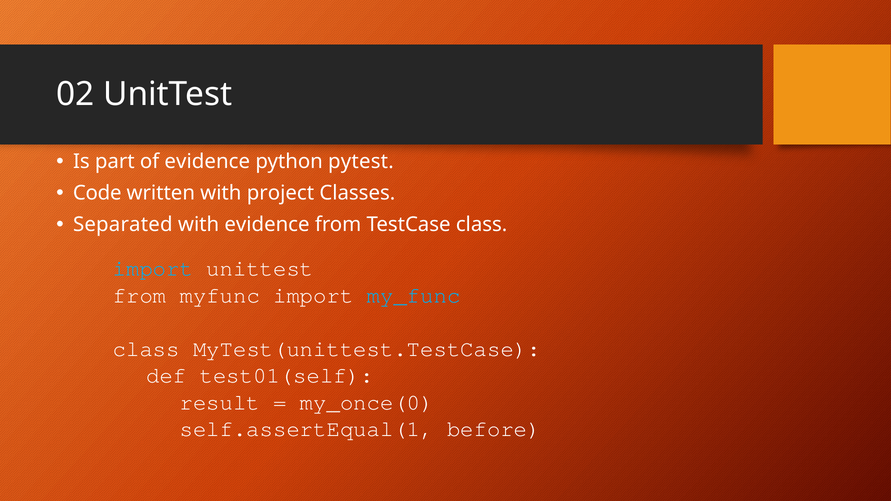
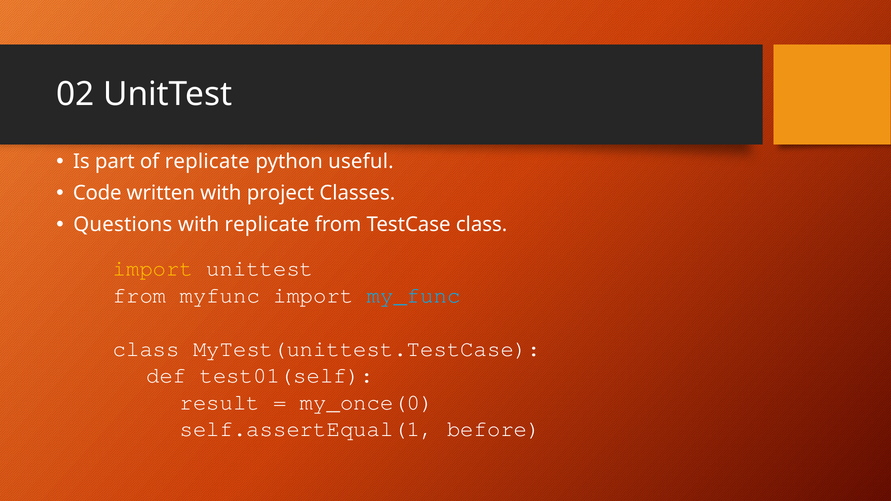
of evidence: evidence -> replicate
pytest: pytest -> useful
Separated: Separated -> Questions
with evidence: evidence -> replicate
import at (153, 269) colour: light blue -> yellow
